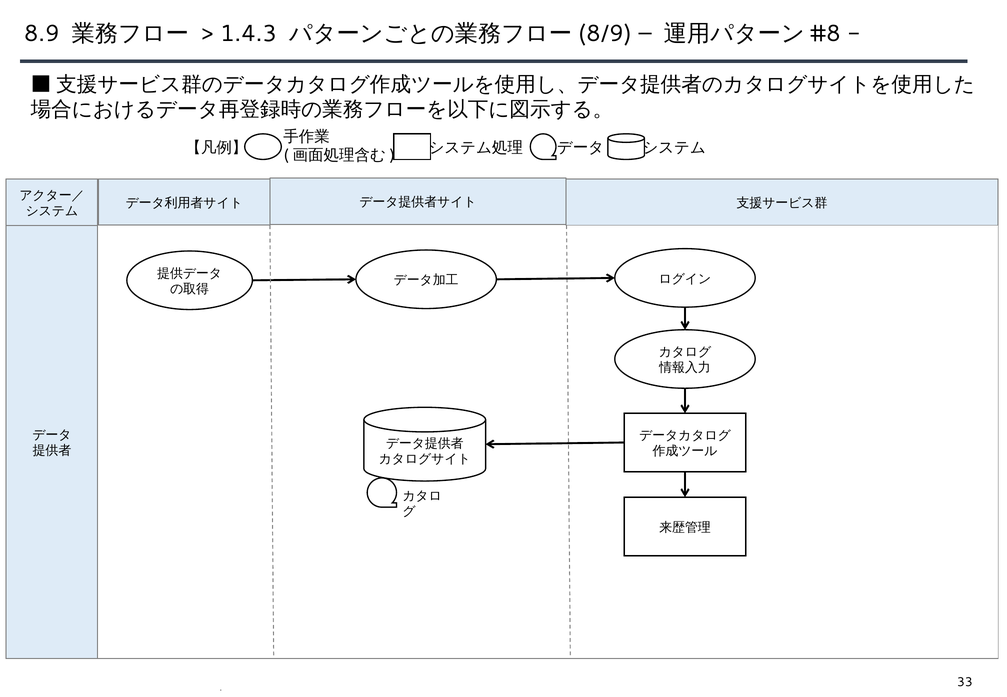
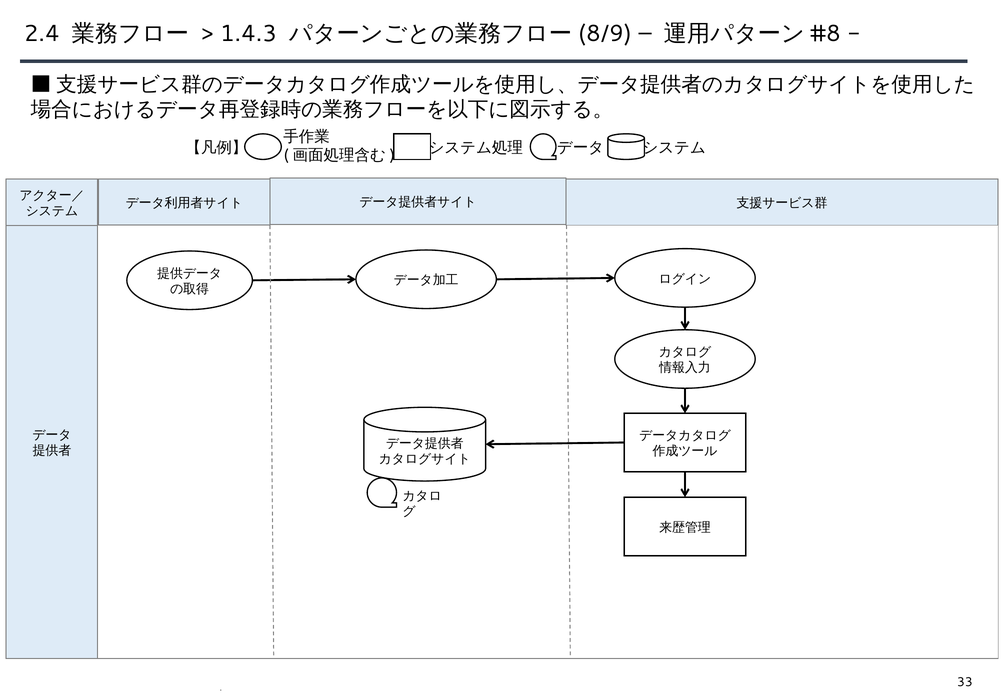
8.9: 8.9 -> 2.4
